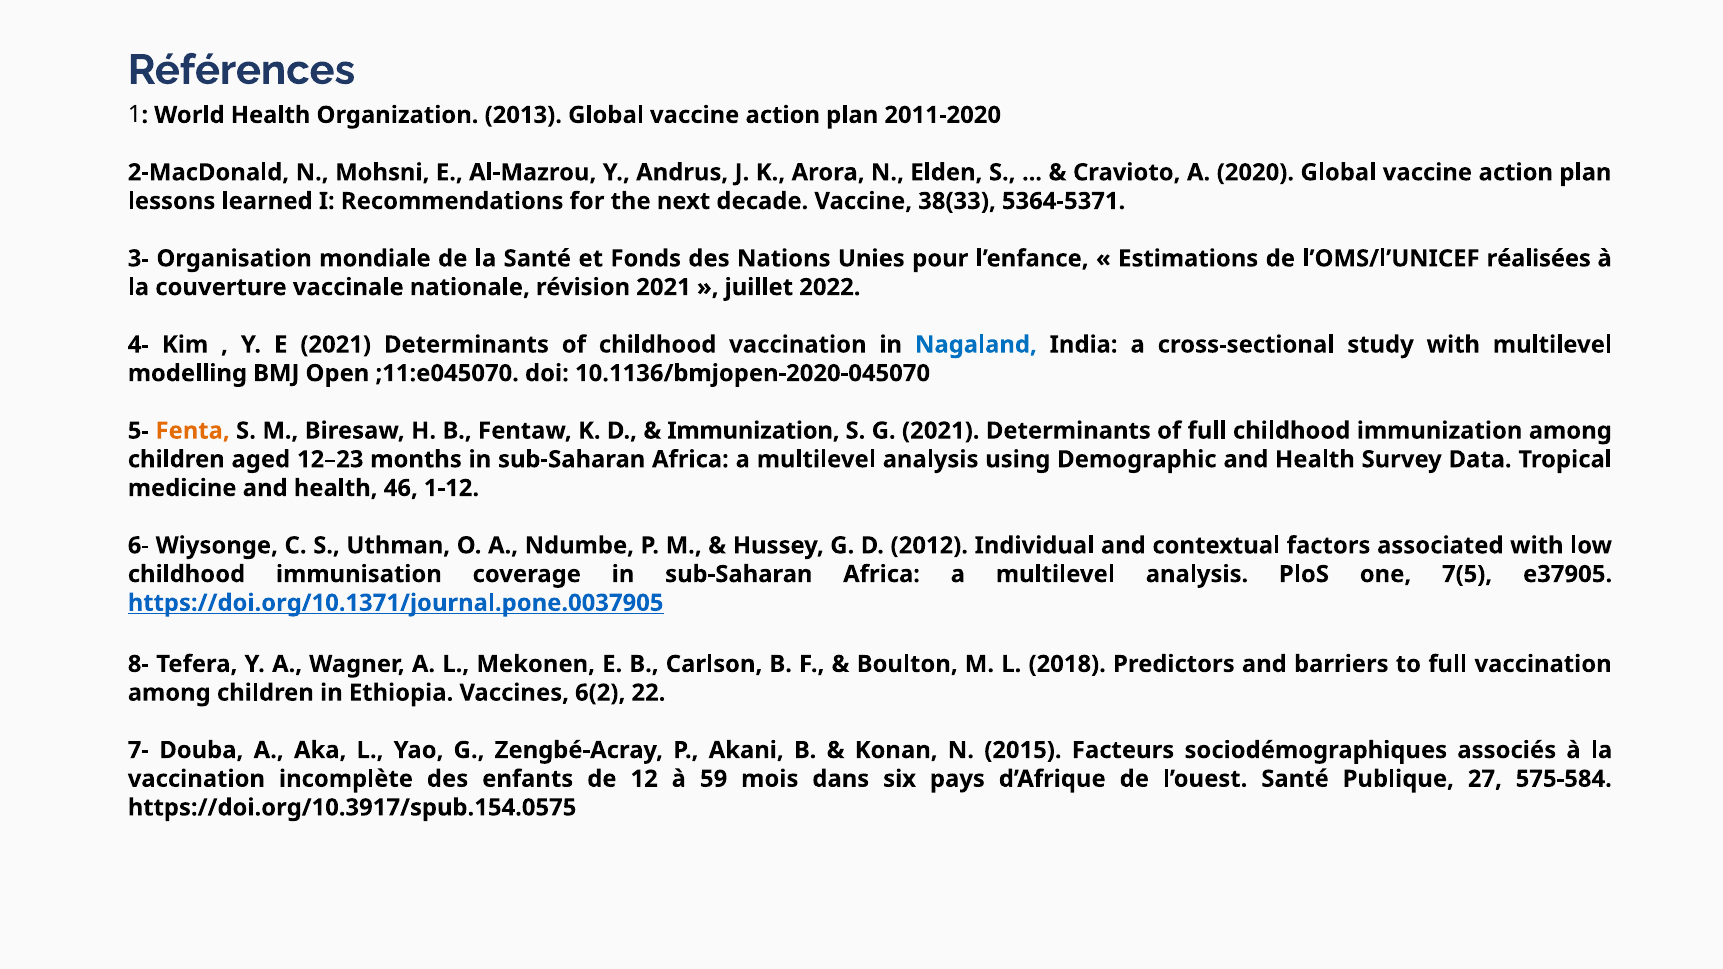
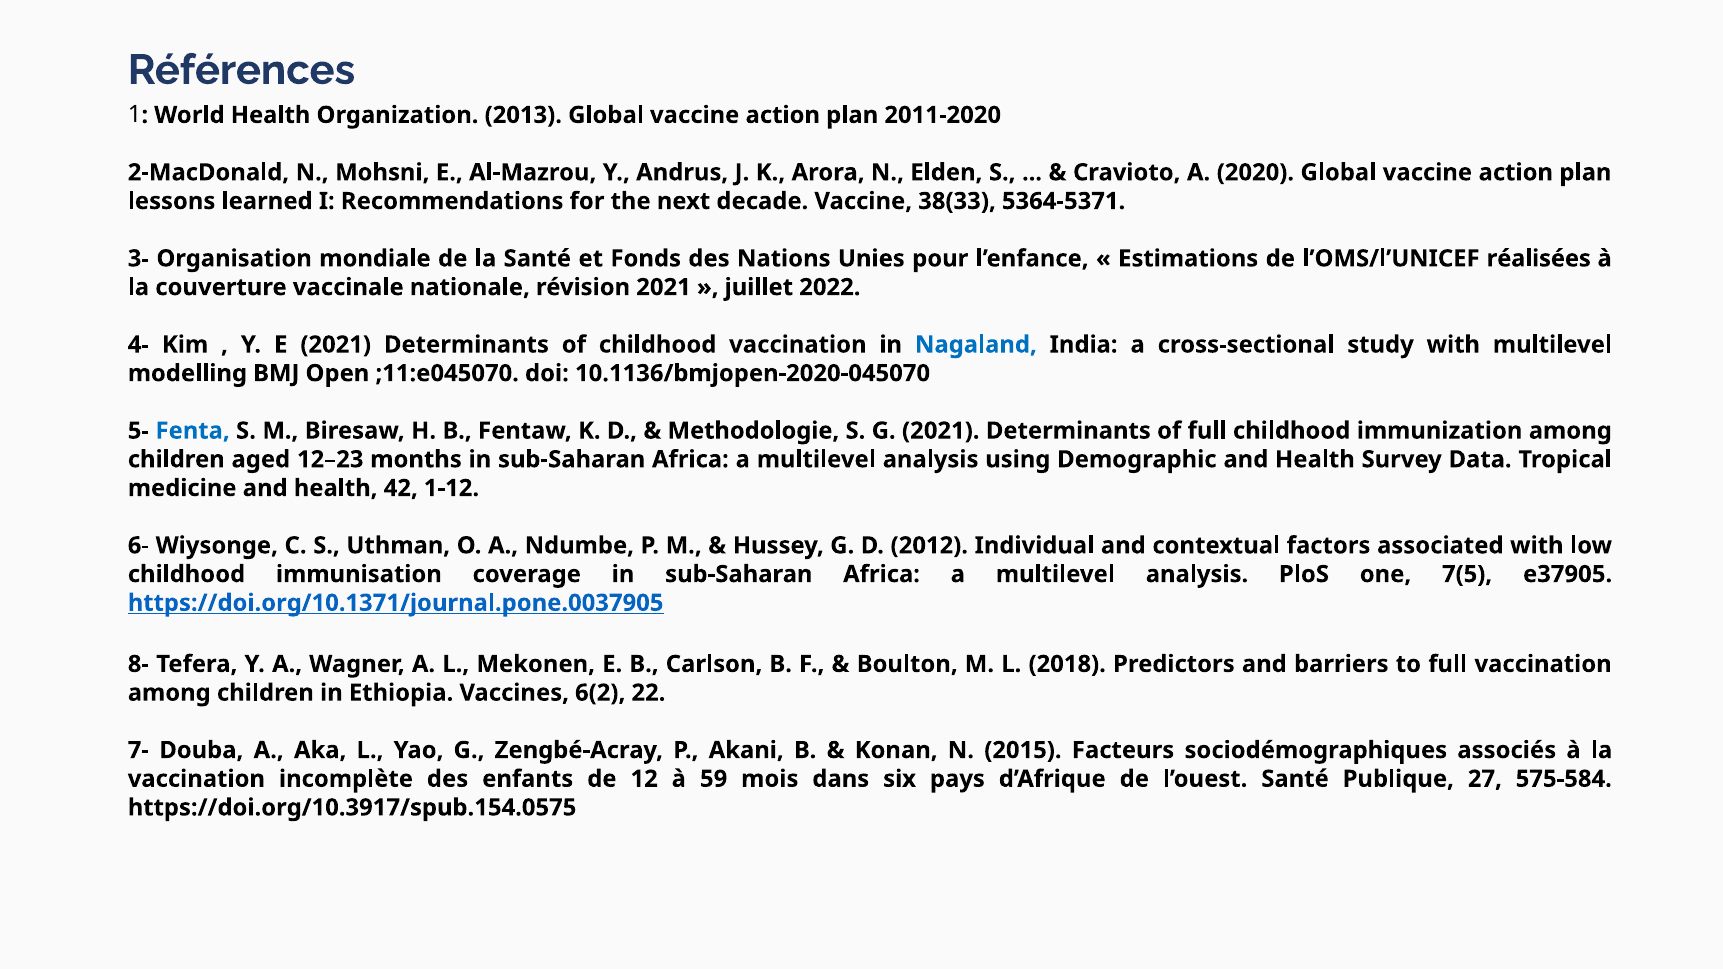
Fenta colour: orange -> blue
Immunization at (753, 431): Immunization -> Methodologie
46: 46 -> 42
